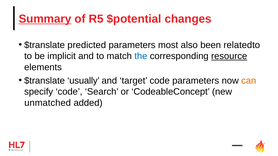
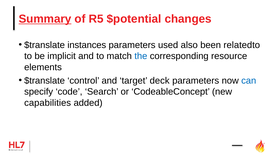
predicted: predicted -> instances
most: most -> used
resource underline: present -> none
usually: usually -> control
target code: code -> deck
can colour: orange -> blue
unmatched: unmatched -> capabilities
